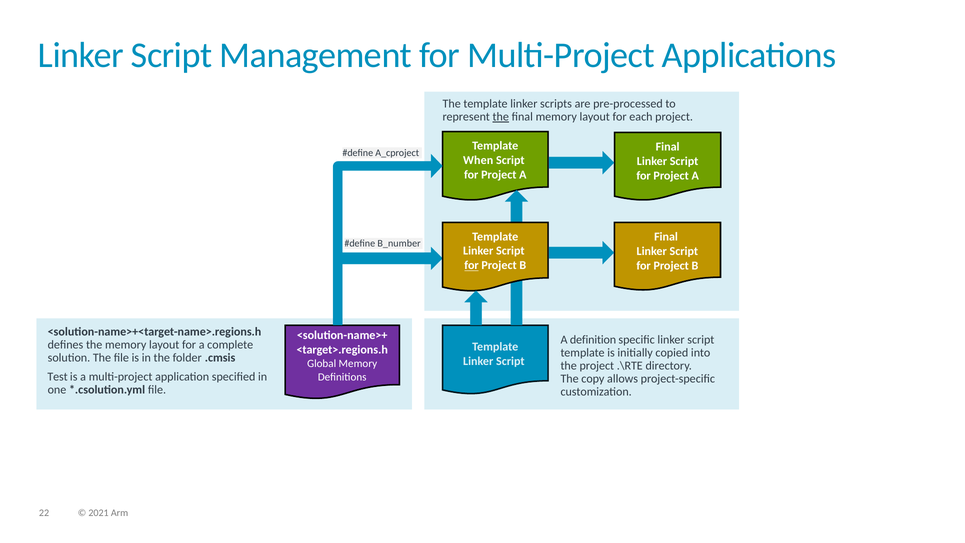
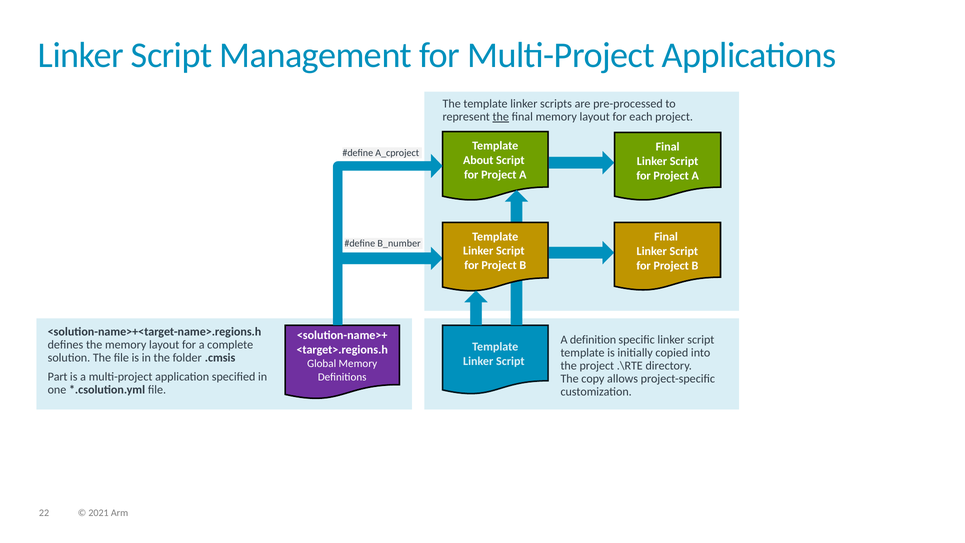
When: When -> About
for at (471, 265) underline: present -> none
Test: Test -> Part
